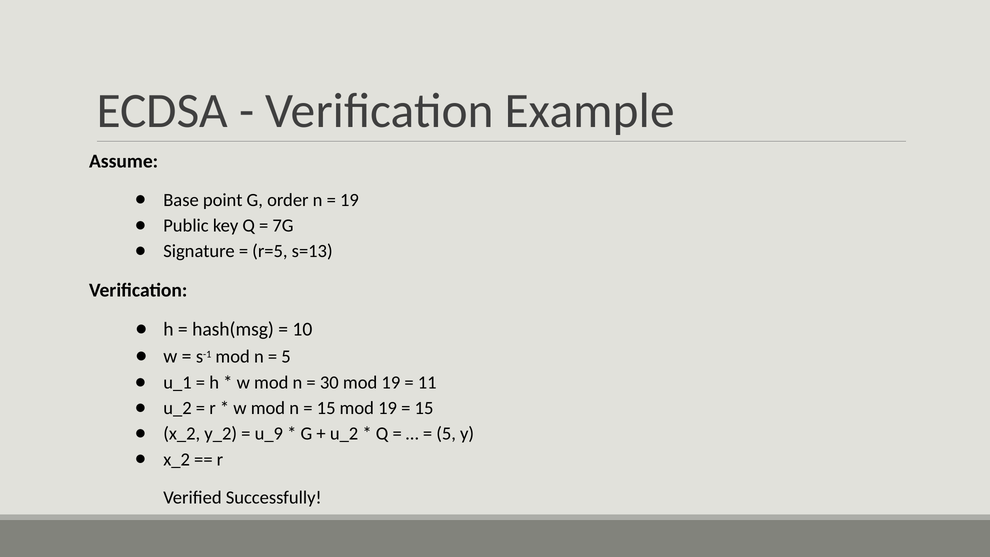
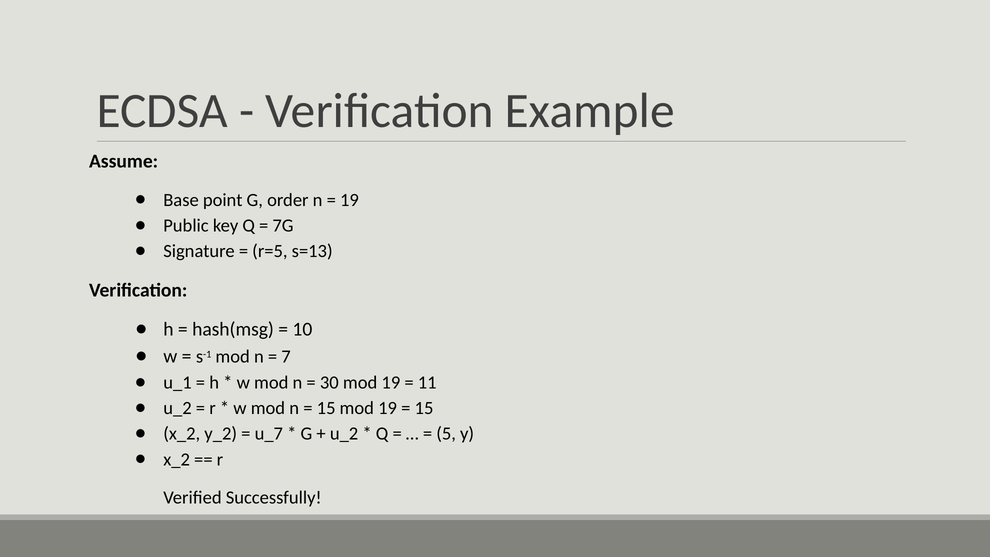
5 at (286, 357): 5 -> 7
u_9: u_9 -> u_7
